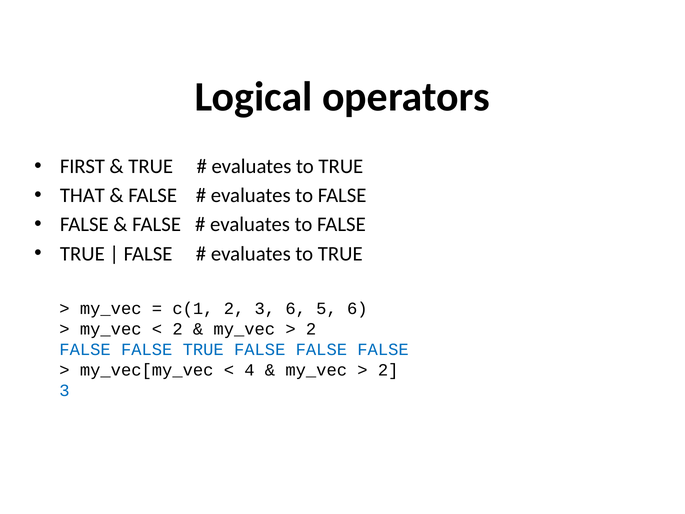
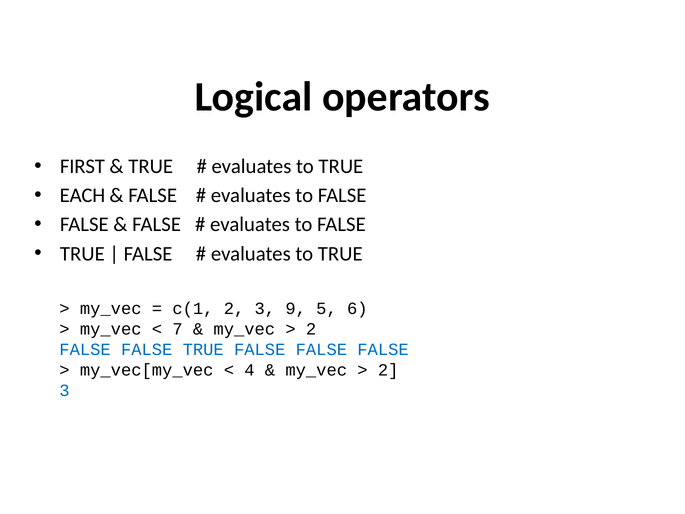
THAT: THAT -> EACH
3 6: 6 -> 9
2 at (178, 329): 2 -> 7
